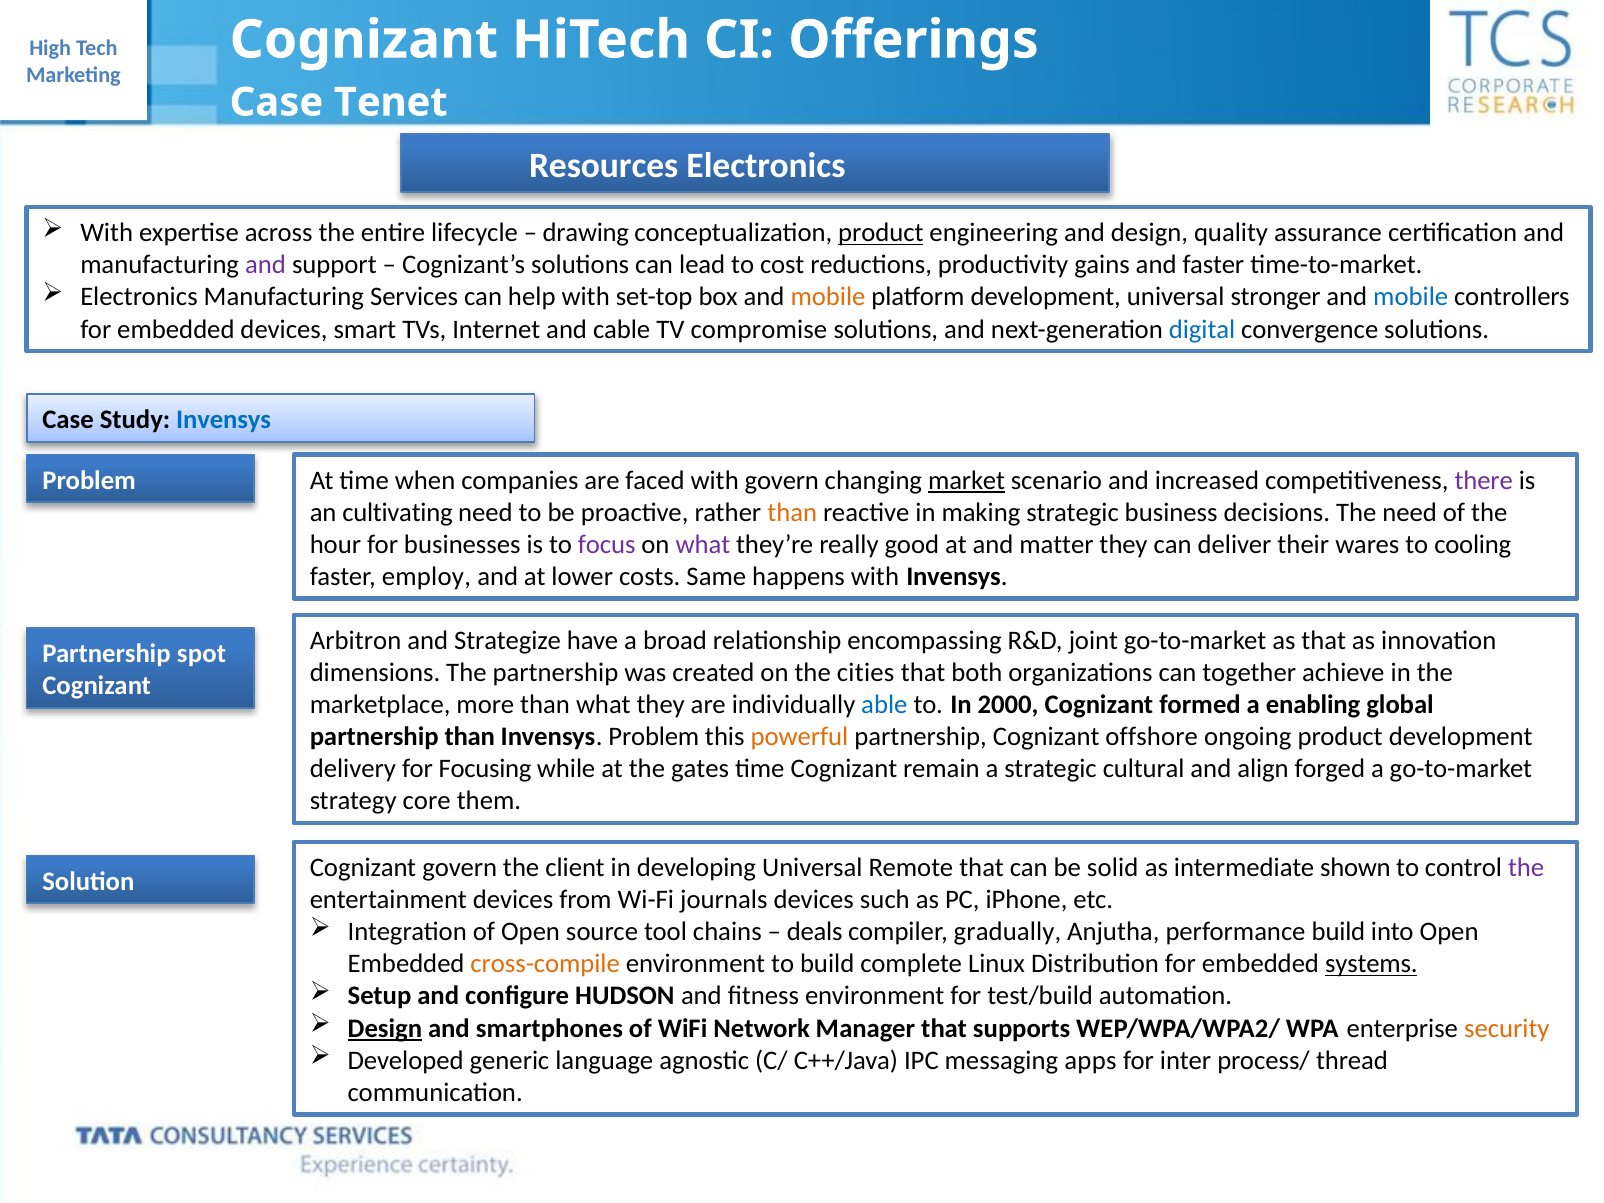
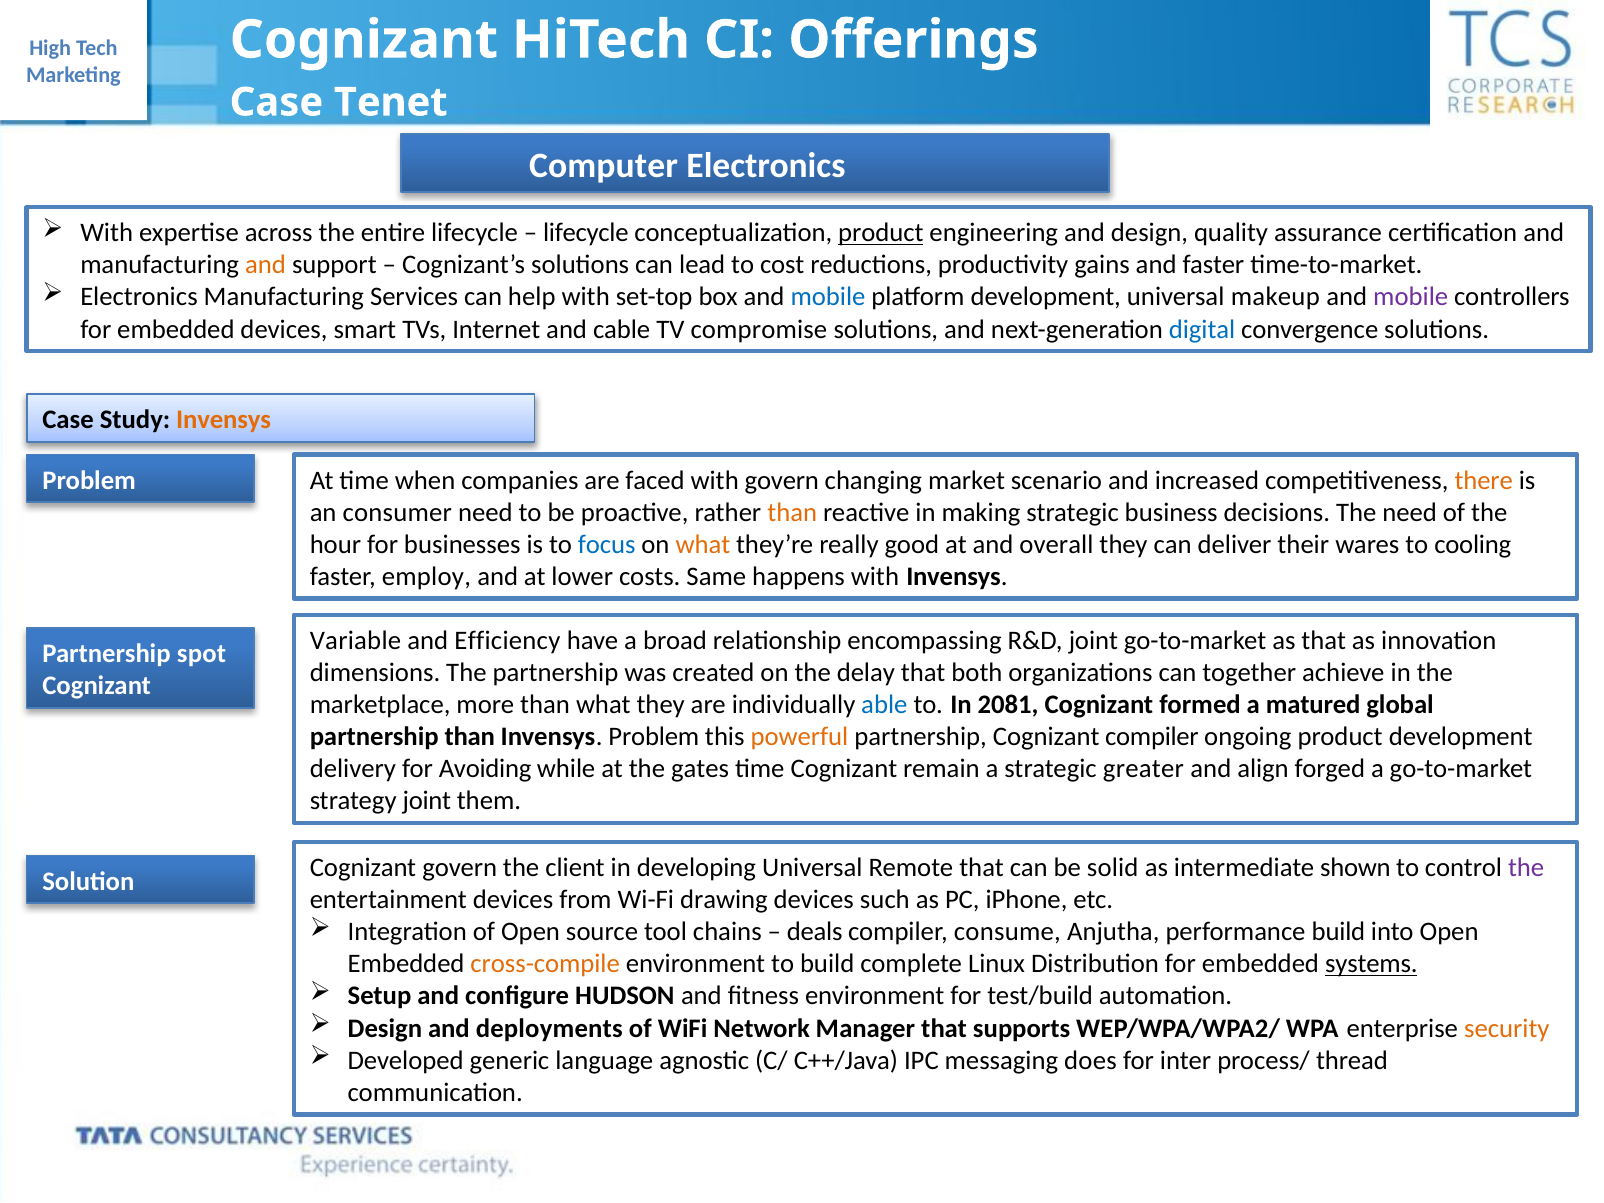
Resources: Resources -> Computer
drawing at (586, 233): drawing -> lifecycle
and at (266, 265) colour: purple -> orange
mobile at (828, 297) colour: orange -> blue
stronger: stronger -> makeup
mobile at (1411, 297) colour: blue -> purple
Invensys at (224, 420) colour: blue -> orange
market underline: present -> none
there colour: purple -> orange
cultivating: cultivating -> consumer
focus colour: purple -> blue
what at (703, 544) colour: purple -> orange
matter: matter -> overall
Arbitron: Arbitron -> Variable
Strategize: Strategize -> Efficiency
cities: cities -> delay
2000: 2000 -> 2081
enabling: enabling -> matured
Cognizant offshore: offshore -> compiler
Focusing: Focusing -> Avoiding
cultural: cultural -> greater
strategy core: core -> joint
journals: journals -> drawing
gradually: gradually -> consume
Design at (385, 1028) underline: present -> none
smartphones: smartphones -> deployments
apps: apps -> does
